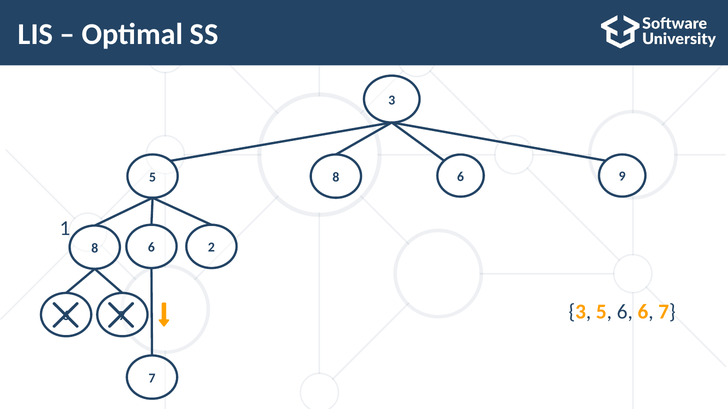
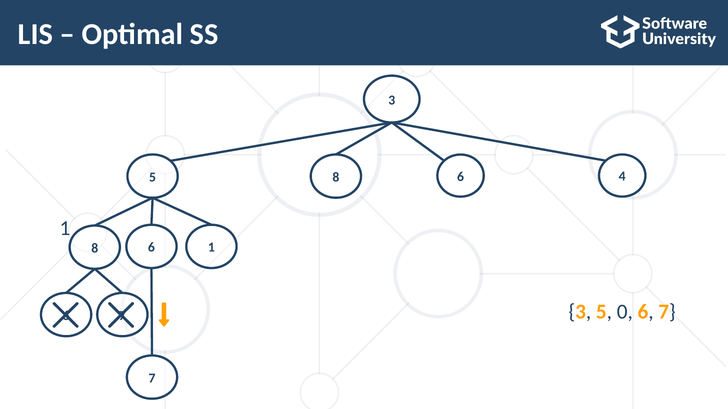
9: 9 -> 4
8 2: 2 -> 1
6 at (625, 312): 6 -> 0
